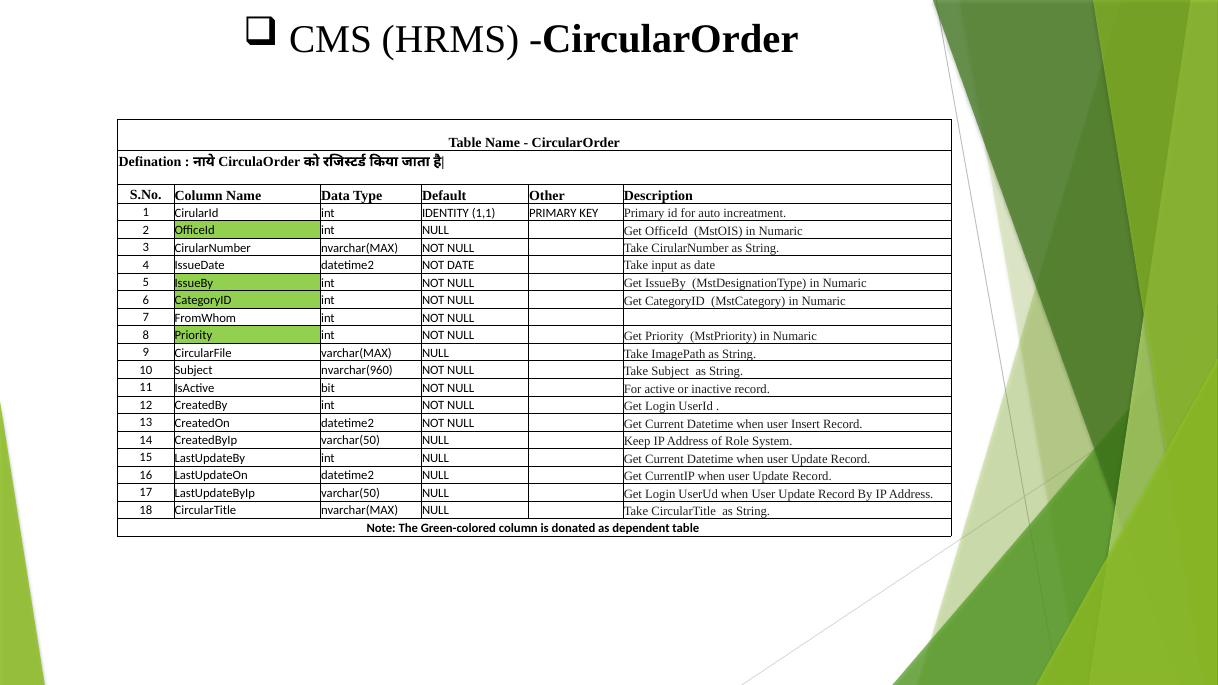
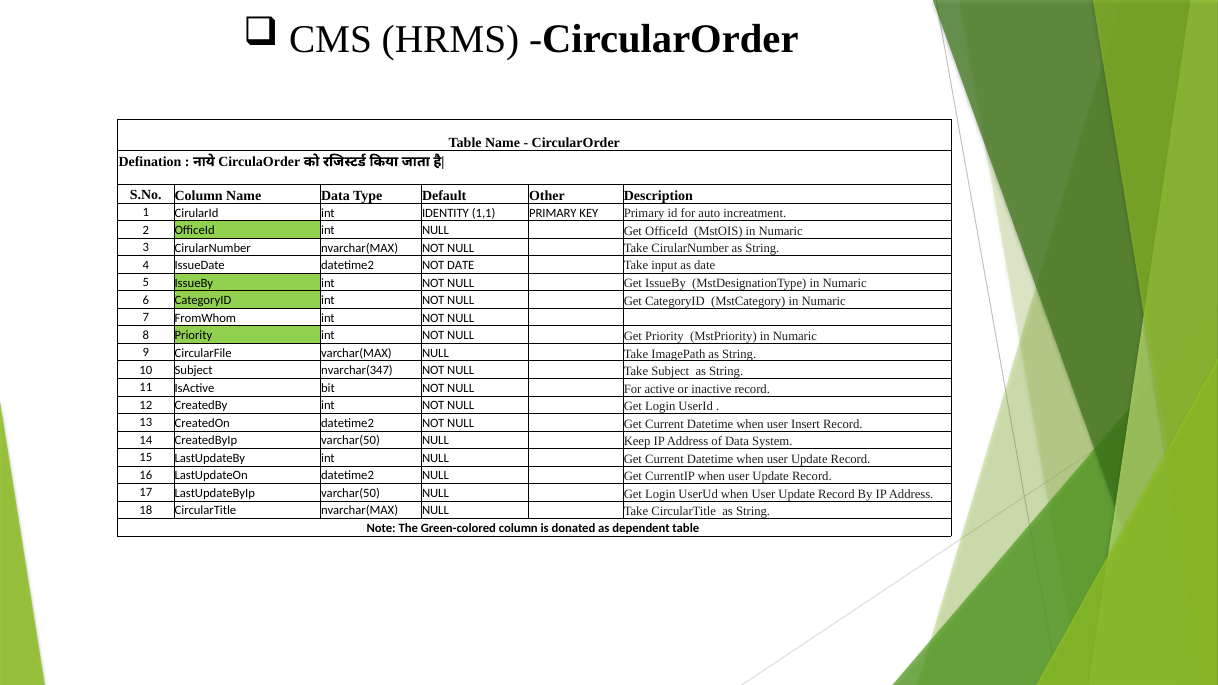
nvarchar(960: nvarchar(960 -> nvarchar(347
of Role: Role -> Data
